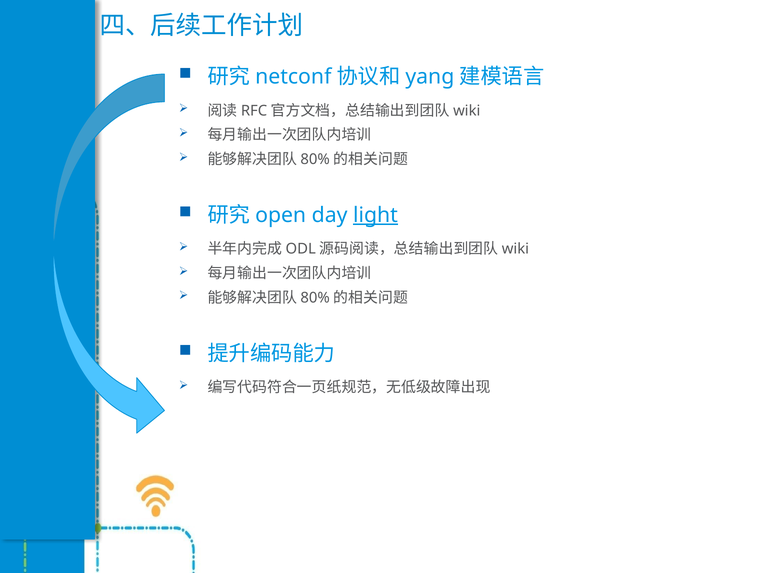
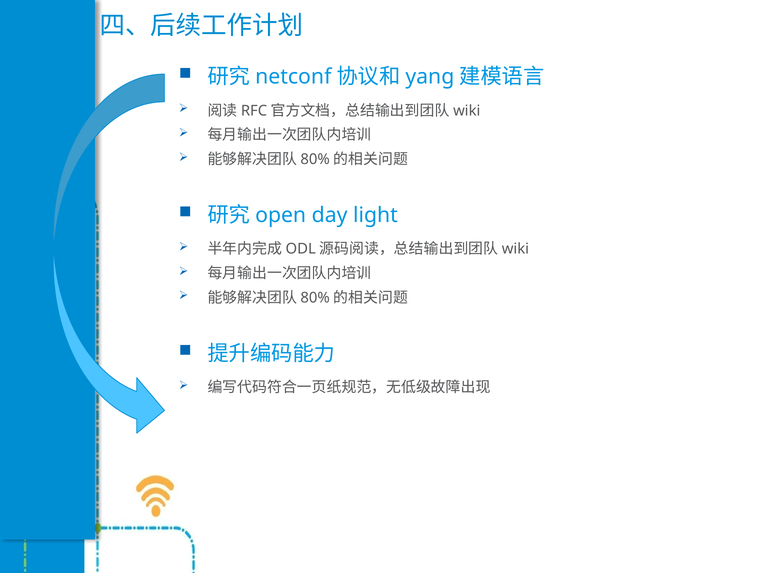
light underline: present -> none
